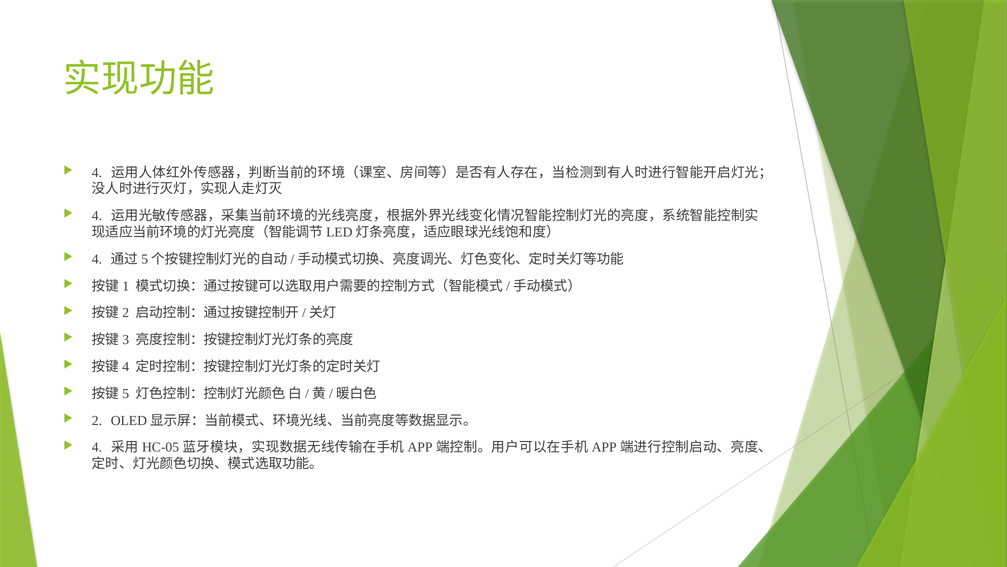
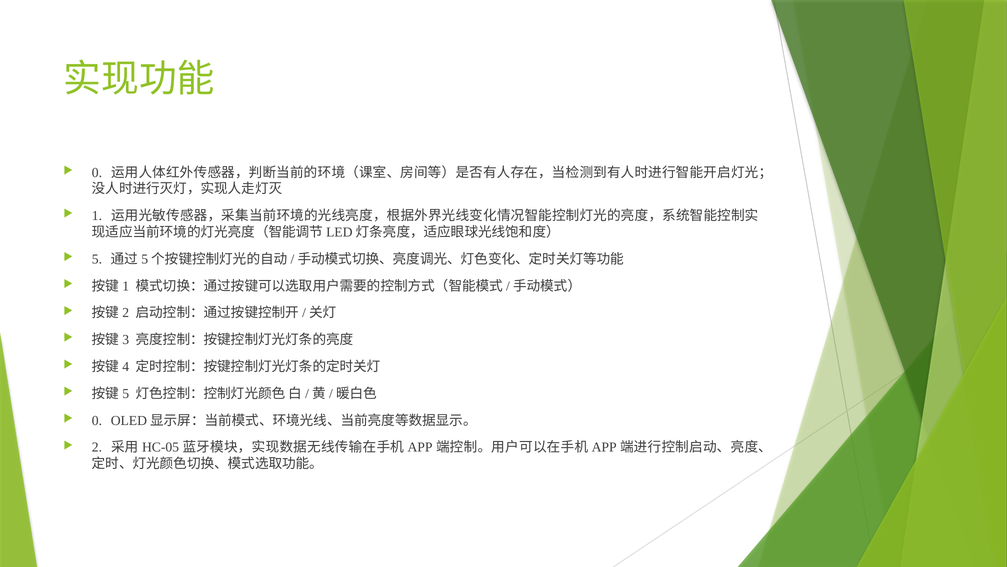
4 at (97, 172): 4 -> 0
4 at (97, 216): 4 -> 1
4 at (97, 259): 4 -> 5
2 at (97, 420): 2 -> 0
4 at (97, 447): 4 -> 2
